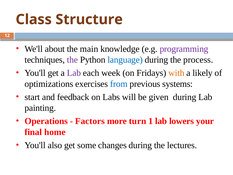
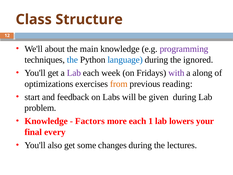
the at (72, 60) colour: purple -> blue
process: process -> ignored
with colour: orange -> purple
likely: likely -> along
from colour: blue -> orange
systems: systems -> reading
painting: painting -> problem
Operations at (46, 121): Operations -> Knowledge
more turn: turn -> each
home: home -> every
